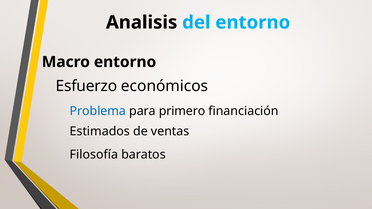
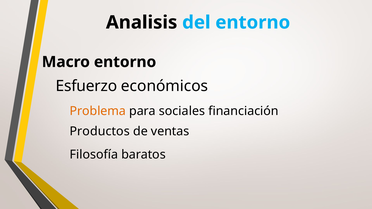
Problema colour: blue -> orange
primero: primero -> sociales
Estimados: Estimados -> Productos
